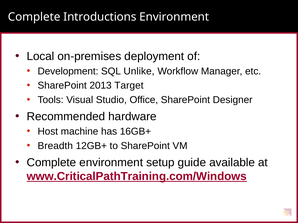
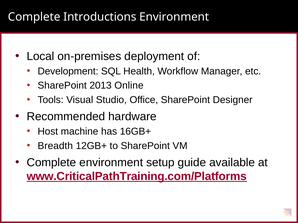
Unlike: Unlike -> Health
Target: Target -> Online
www.CriticalPathTraining.com/Windows: www.CriticalPathTraining.com/Windows -> www.CriticalPathTraining.com/Platforms
